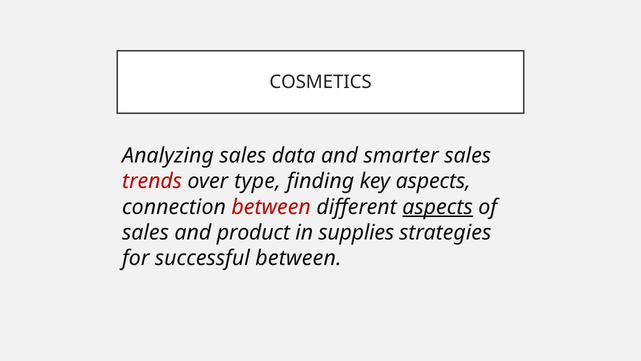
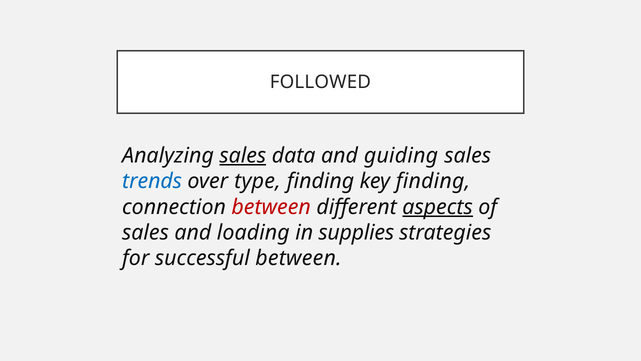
COSMETICS: COSMETICS -> FOLLOWED
sales at (243, 155) underline: none -> present
smarter: smarter -> guiding
trends colour: red -> blue
key aspects: aspects -> finding
product: product -> loading
